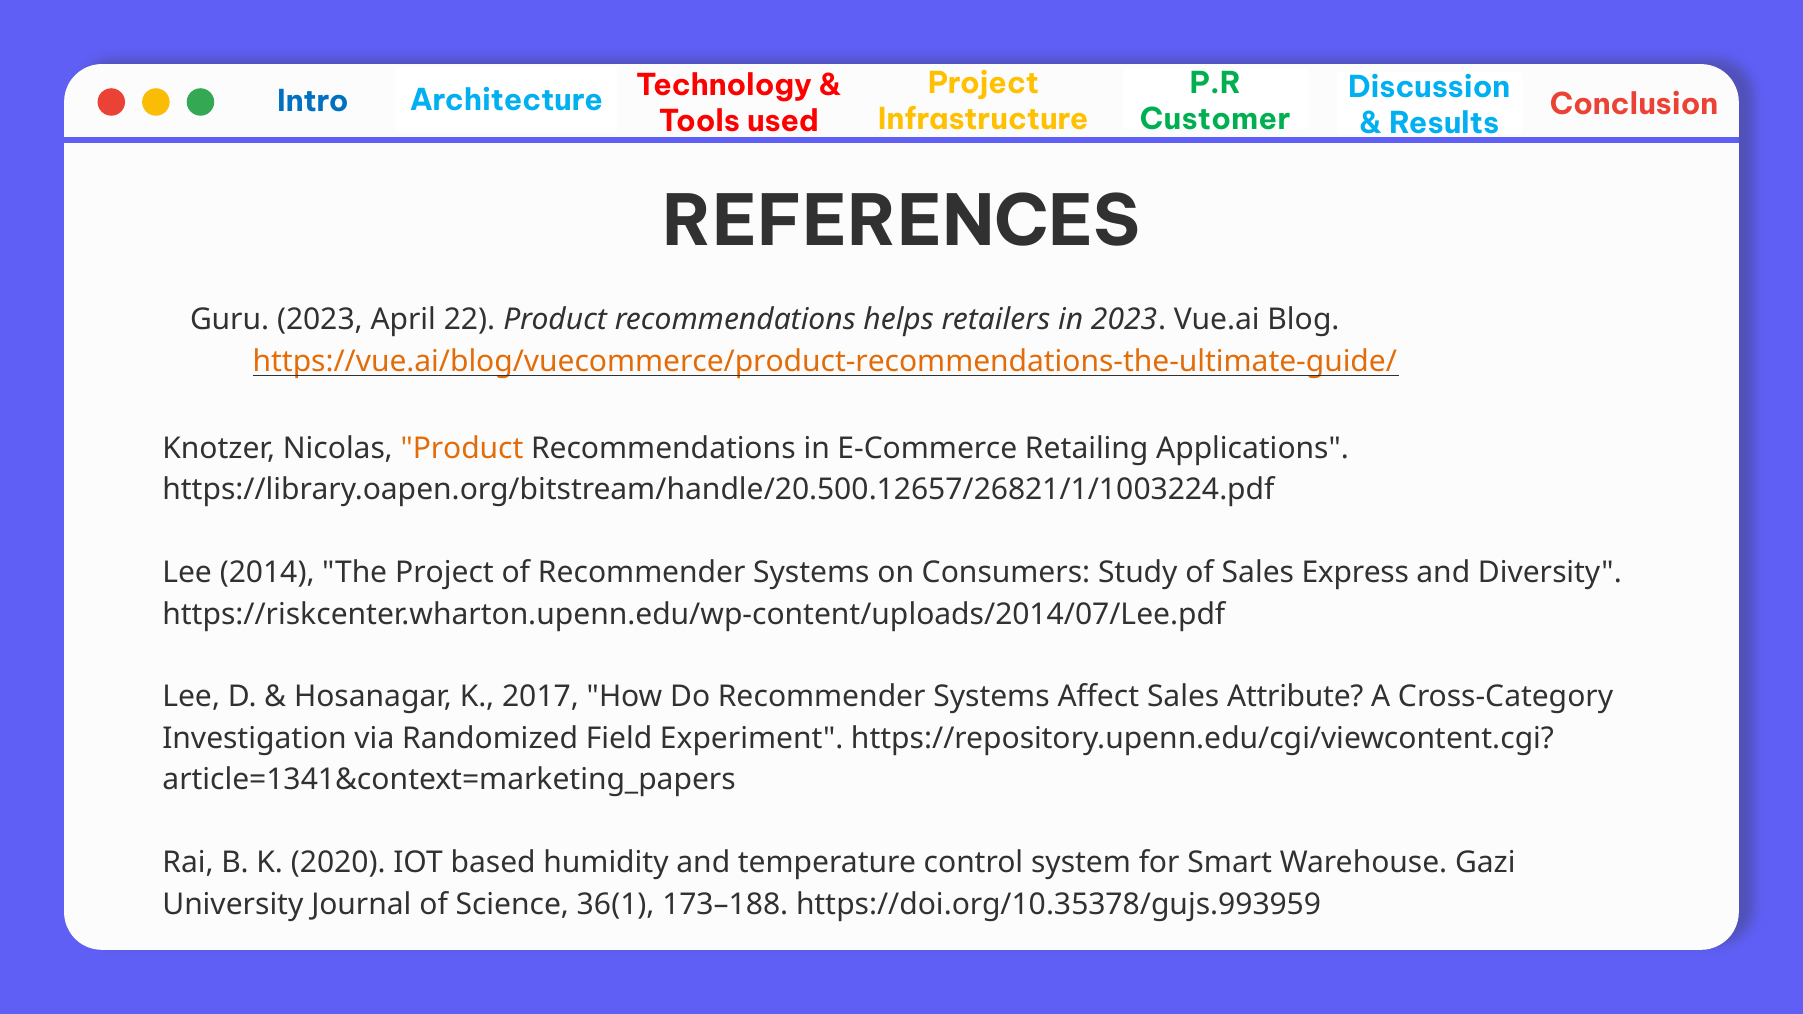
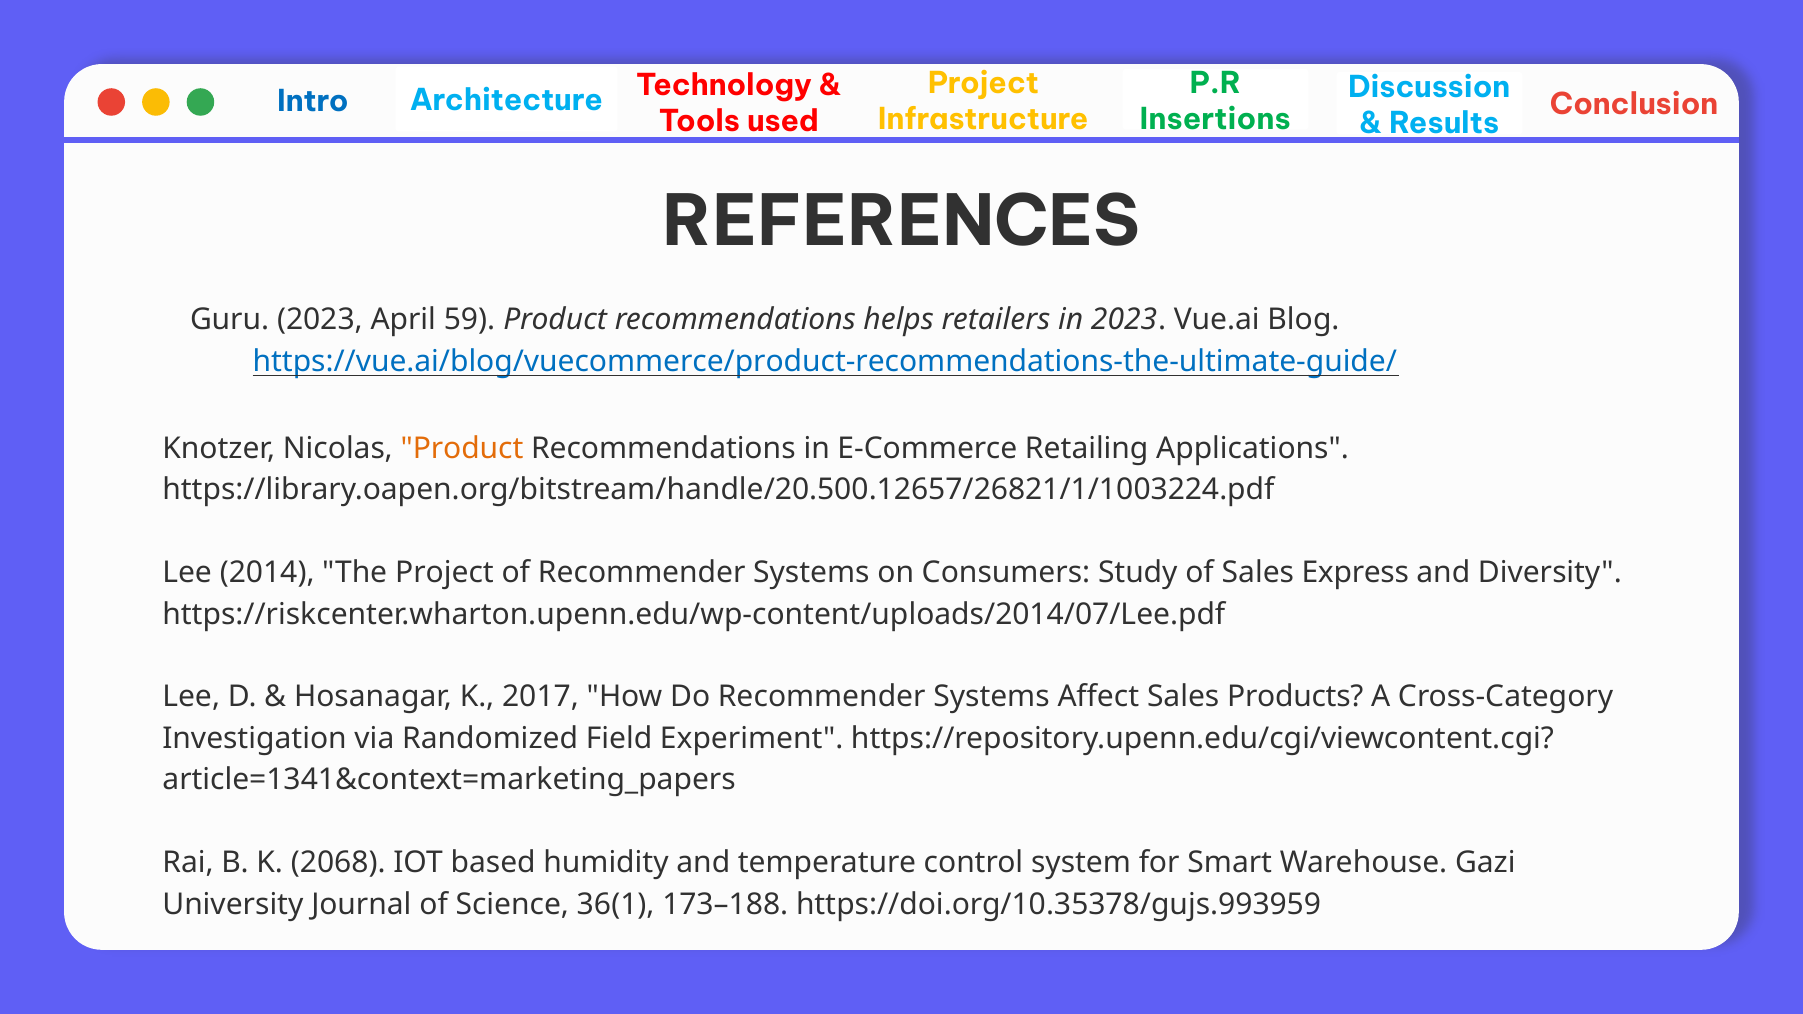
Customer: Customer -> Insertions
22: 22 -> 59
https://vue.ai/blog/vuecommerce/product-recommendations-the-ultimate-guide/ colour: orange -> blue
Attribute: Attribute -> Products
2020: 2020 -> 2068
